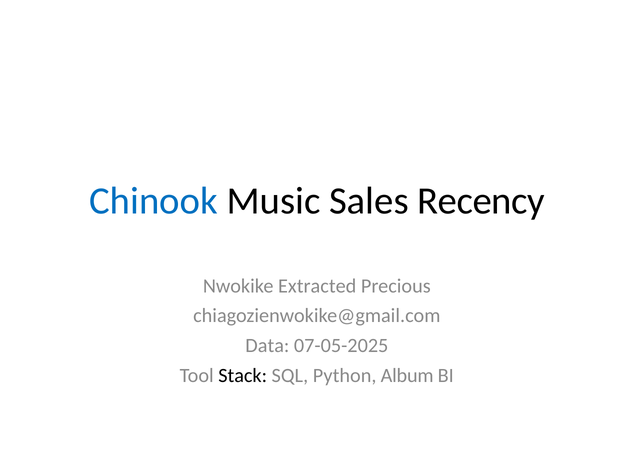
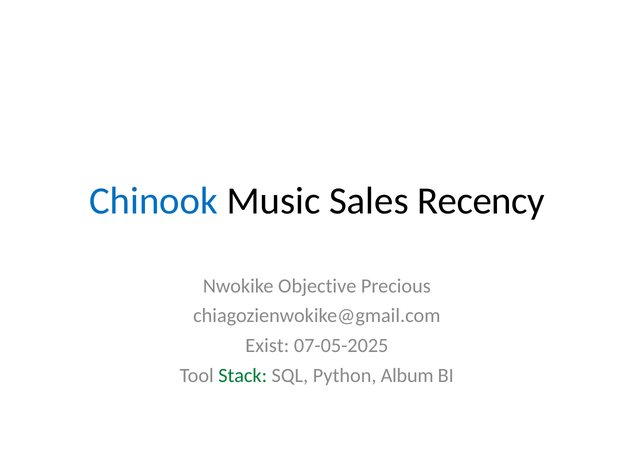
Extracted: Extracted -> Objective
Data: Data -> Exist
Stack colour: black -> green
